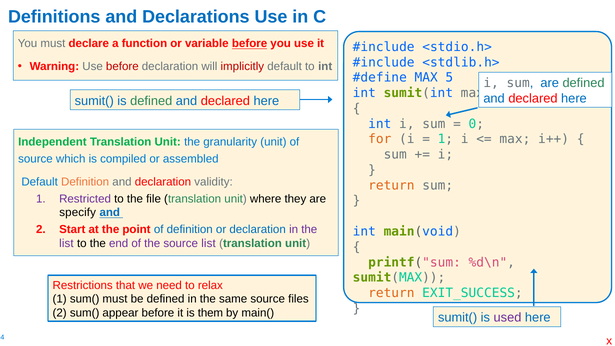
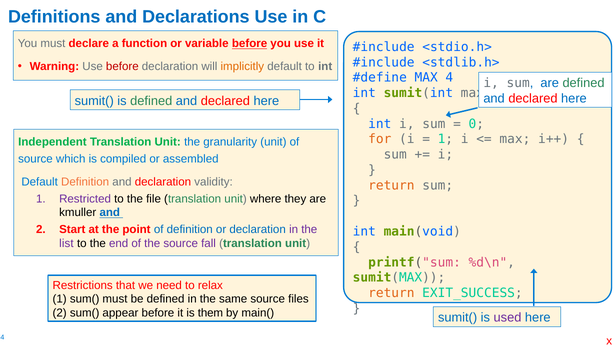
implicitly colour: red -> orange
5: 5 -> 4
specify: specify -> kmuller
source list: list -> fall
